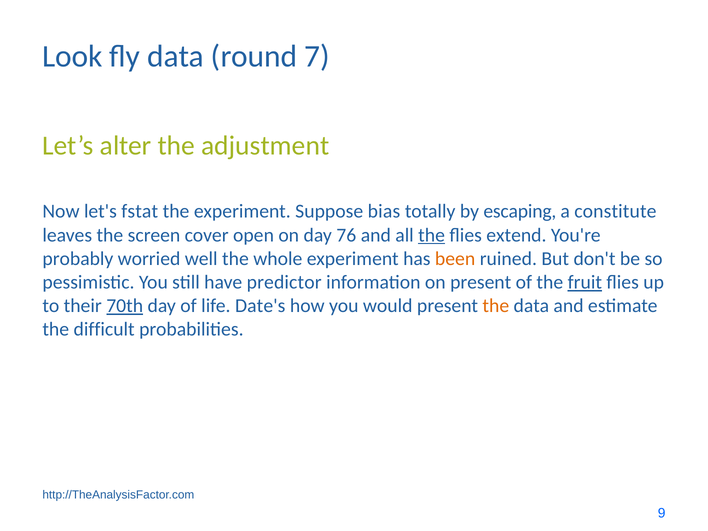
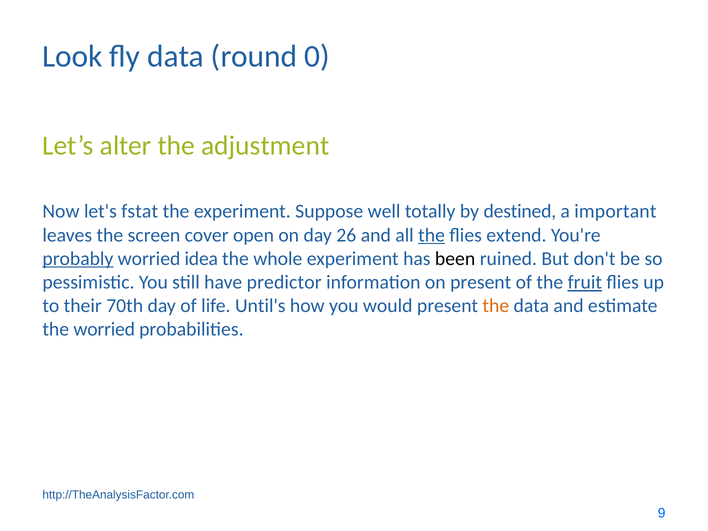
7: 7 -> 0
bias: bias -> well
escaping: escaping -> destined
constitute: constitute -> important
76: 76 -> 26
probably underline: none -> present
well: well -> idea
been colour: orange -> black
70th underline: present -> none
Date's: Date's -> Until's
the difficult: difficult -> worried
